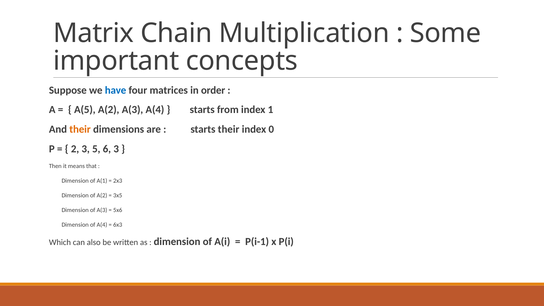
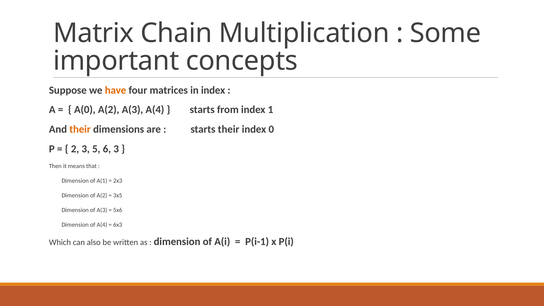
have colour: blue -> orange
in order: order -> index
A(5: A(5 -> A(0
